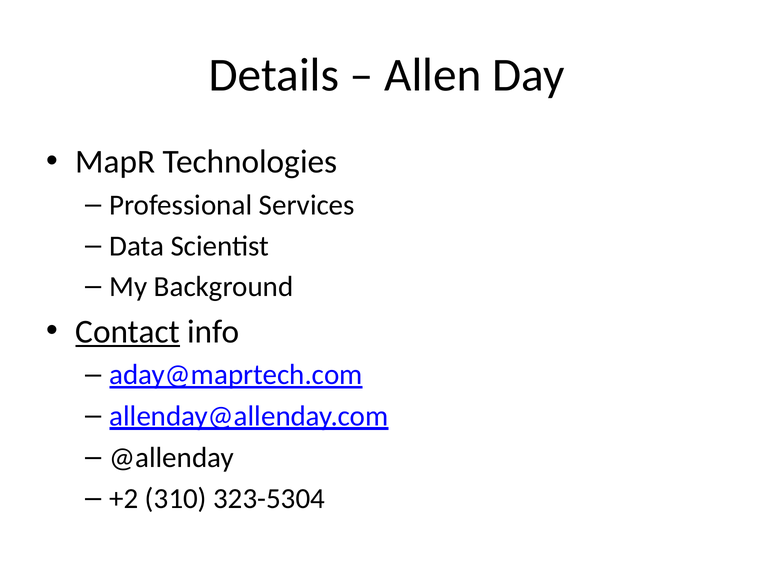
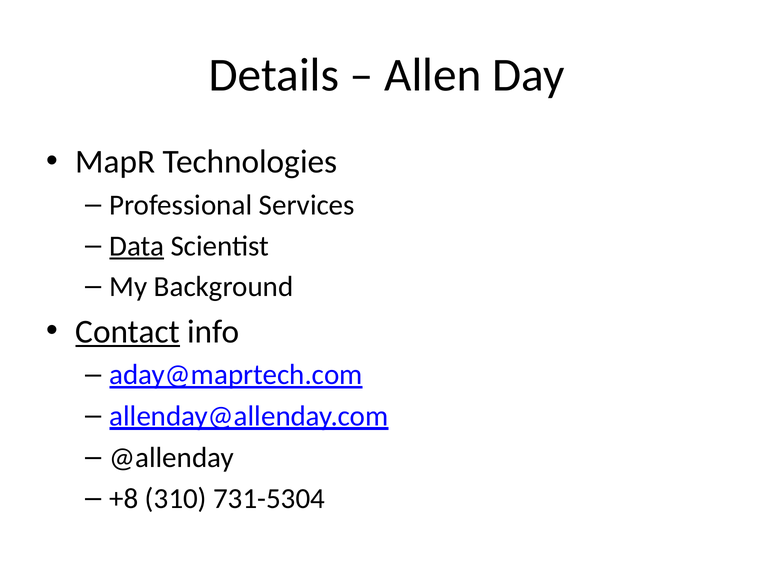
Data underline: none -> present
+2: +2 -> +8
323-5304: 323-5304 -> 731-5304
